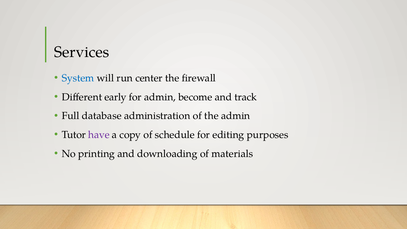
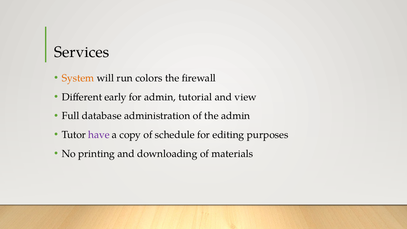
System colour: blue -> orange
center: center -> colors
become: become -> tutorial
track: track -> view
